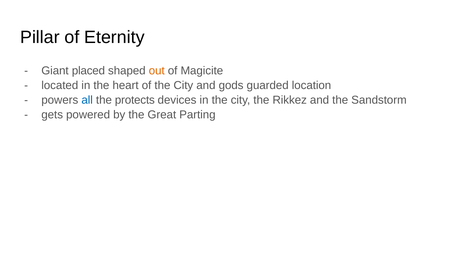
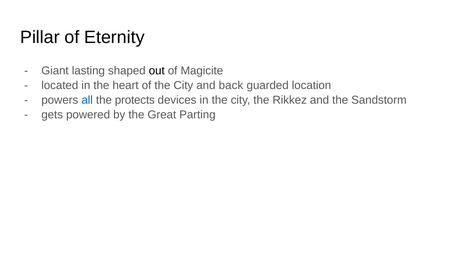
placed: placed -> lasting
out colour: orange -> black
gods: gods -> back
